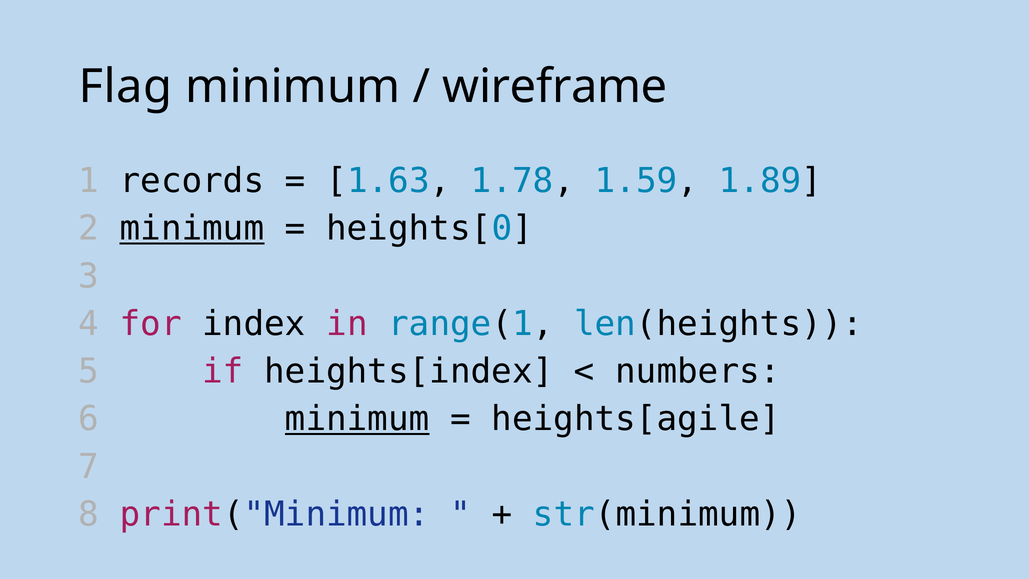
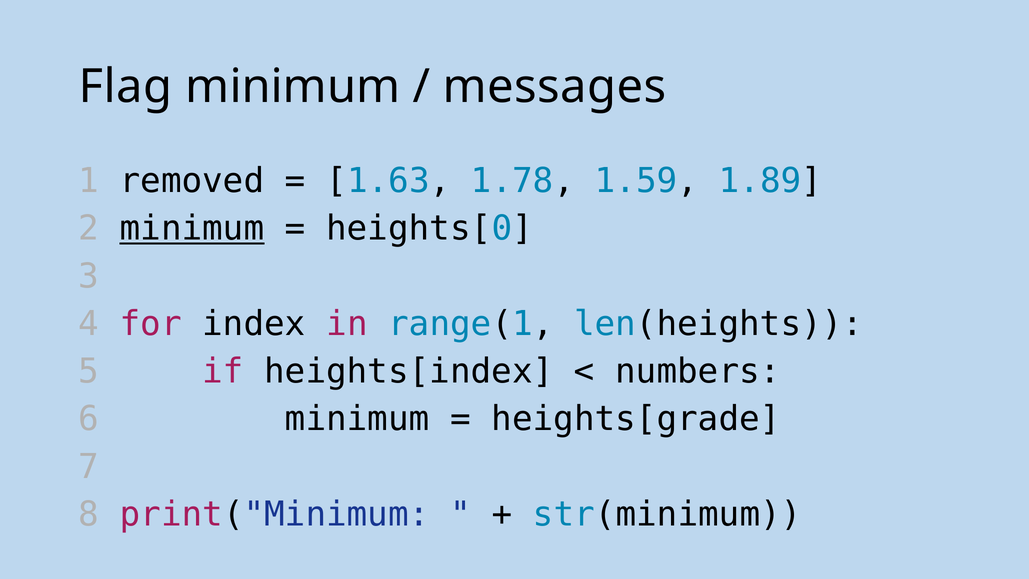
wireframe: wireframe -> messages
records: records -> removed
minimum at (357, 419) underline: present -> none
heights[agile: heights[agile -> heights[grade
